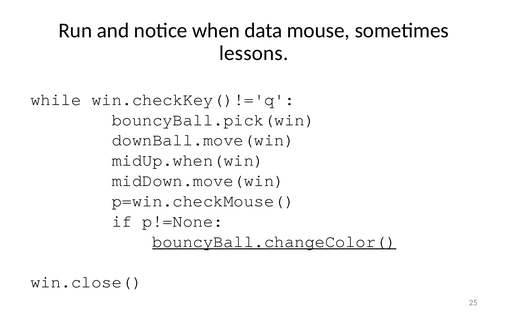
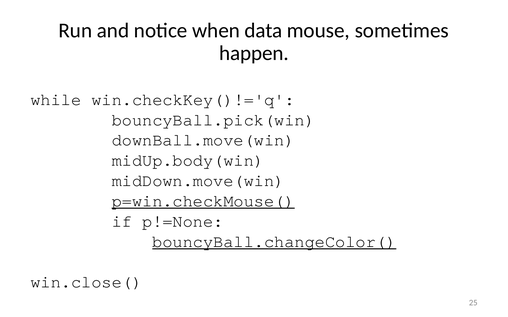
lessons: lessons -> happen
midUp.when(win: midUp.when(win -> midUp.body(win
p=win.checkMouse( underline: none -> present
